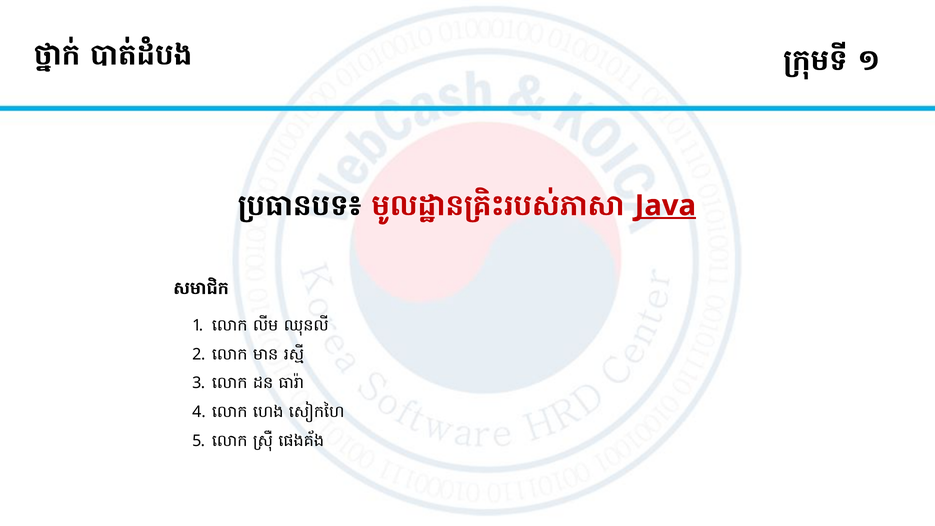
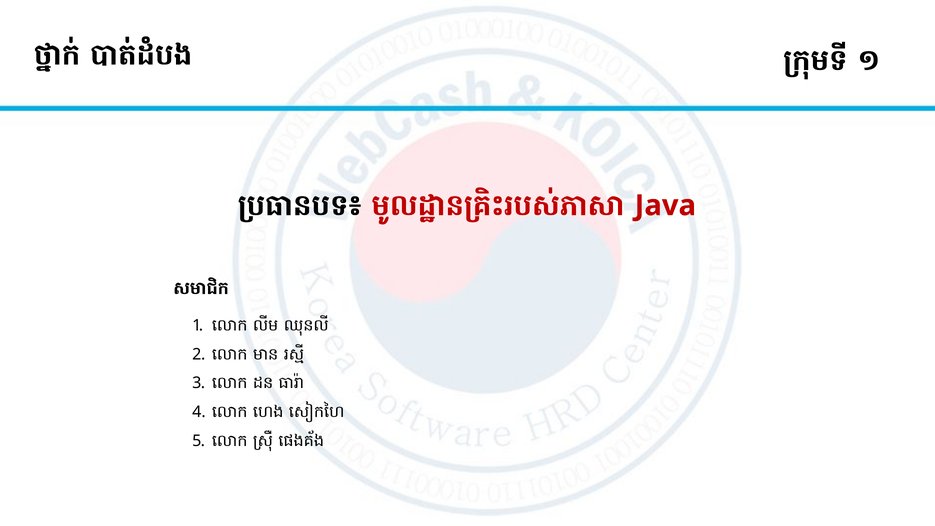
Java underline: present -> none
